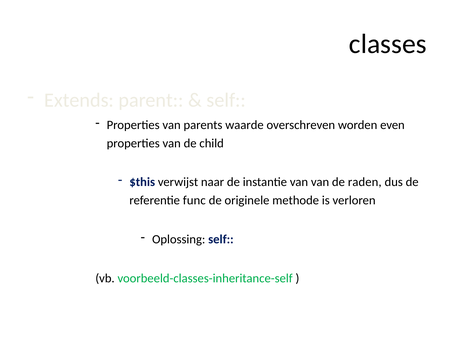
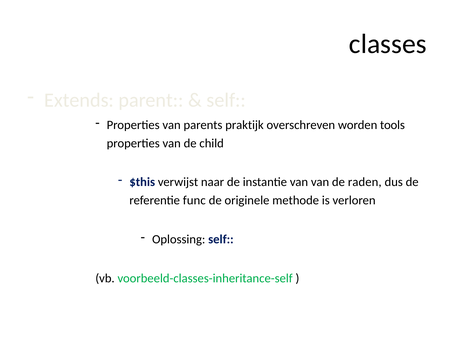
waarde: waarde -> praktijk
even: even -> tools
